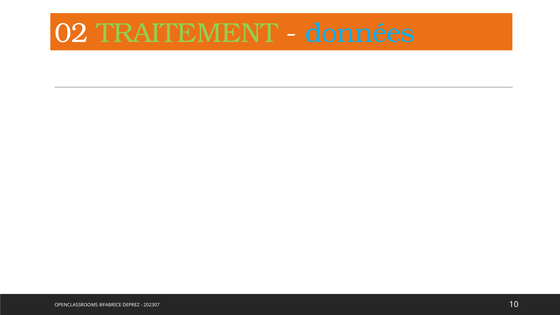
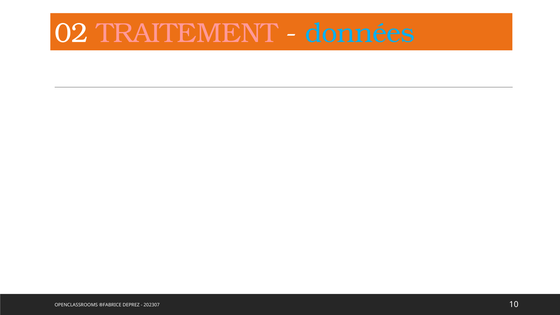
TRAITEMENT colour: light green -> pink
